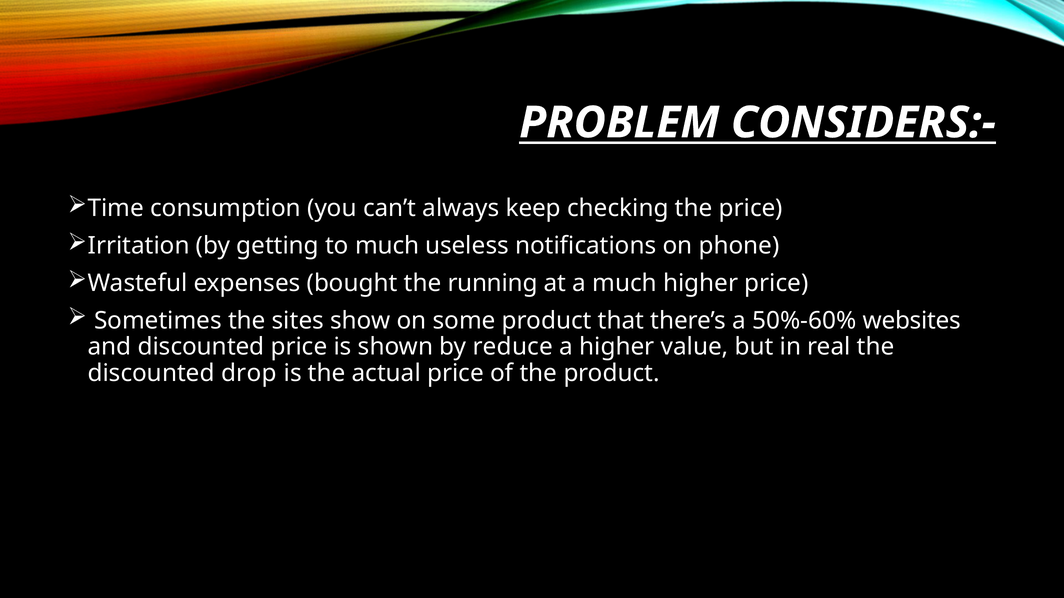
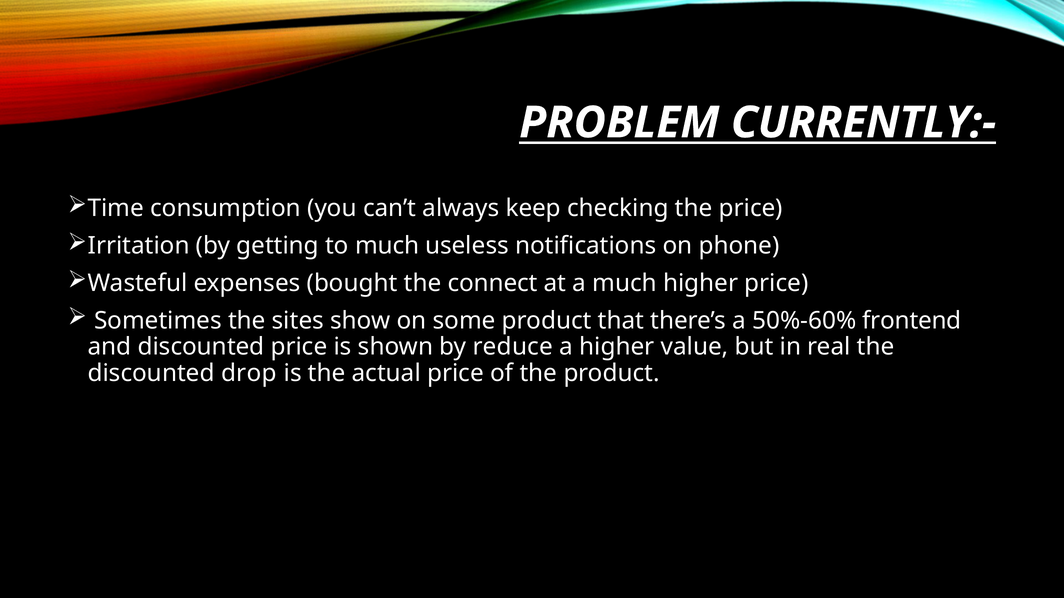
CONSIDERS:-: CONSIDERS:- -> CURRENTLY:-
running: running -> connect
websites: websites -> frontend
